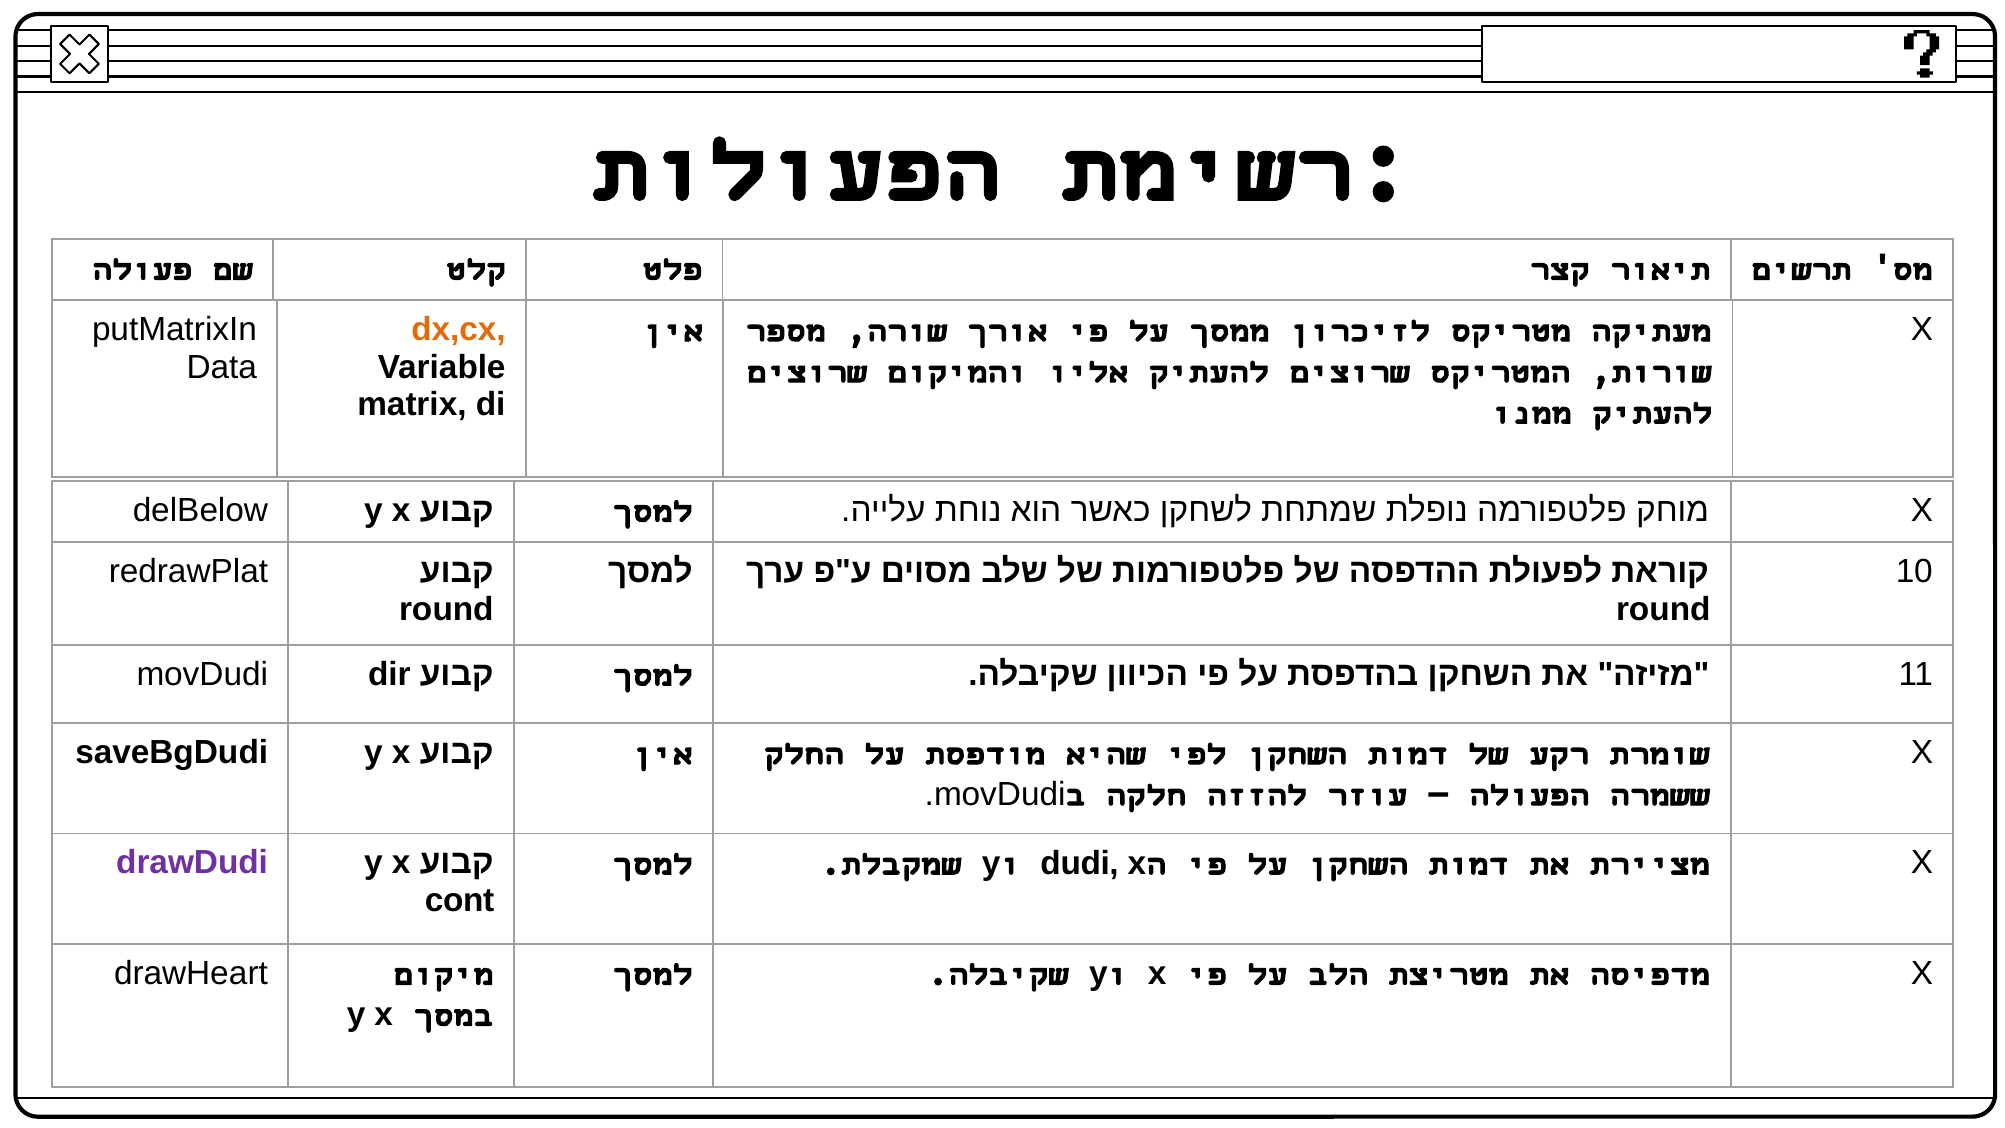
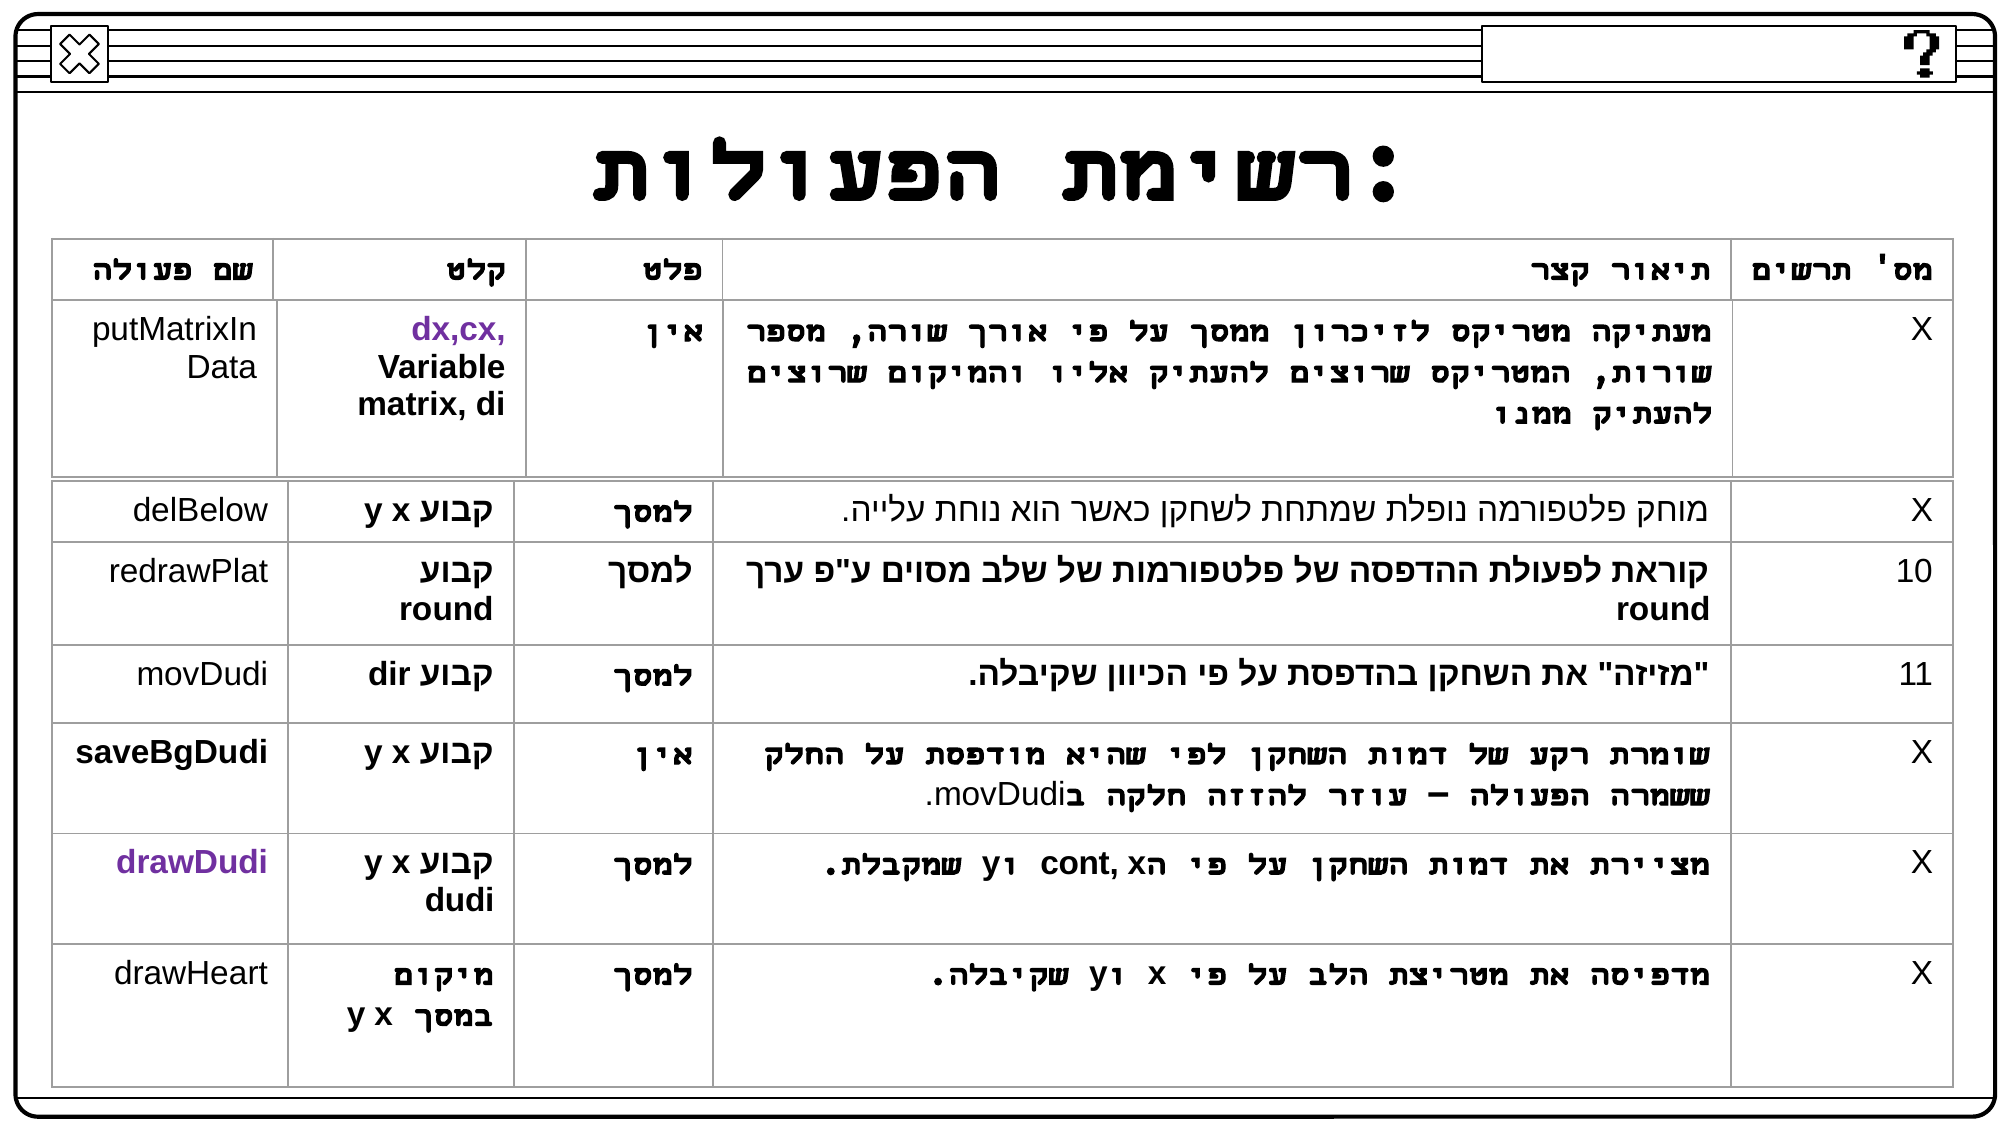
dx,cx colour: orange -> purple
dudi: dudi -> cont
cont: cont -> dudi
